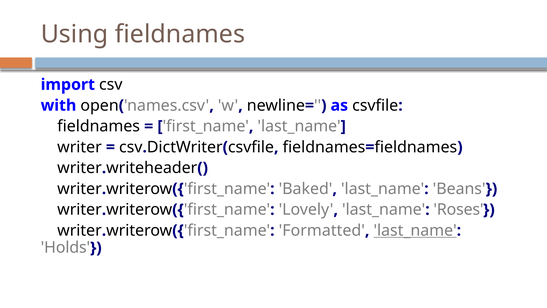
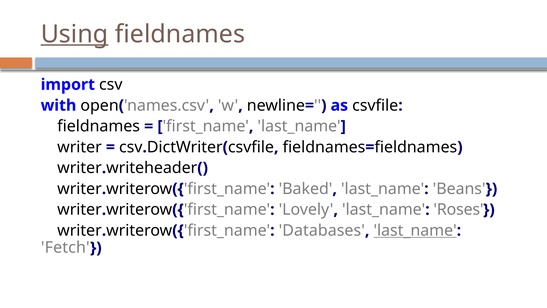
Using underline: none -> present
Formatted: Formatted -> Databases
Holds: Holds -> Fetch
